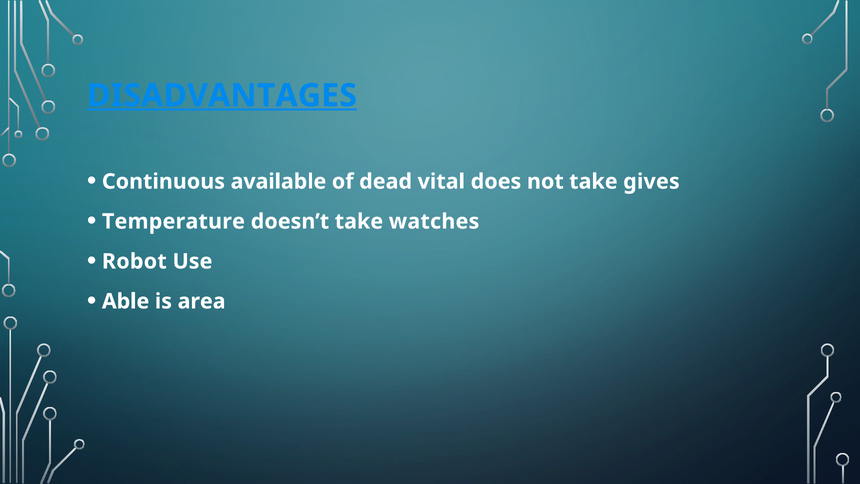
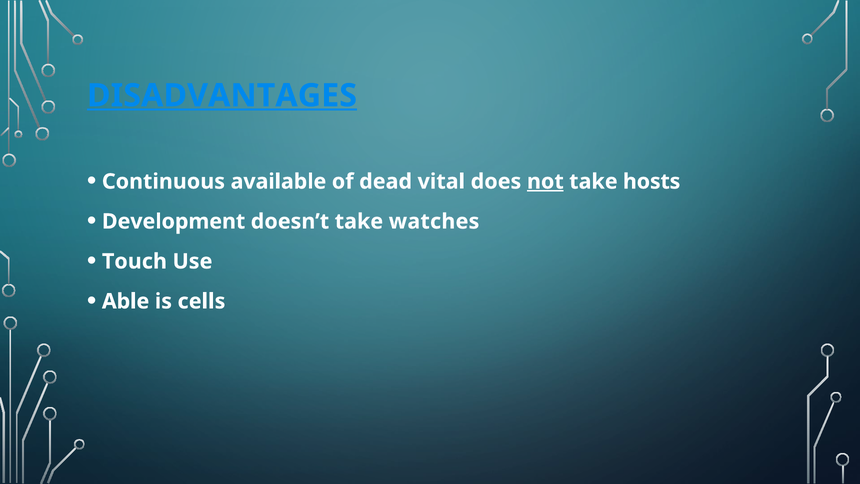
not underline: none -> present
gives: gives -> hosts
Temperature: Temperature -> Development
Robot: Robot -> Touch
area: area -> cells
